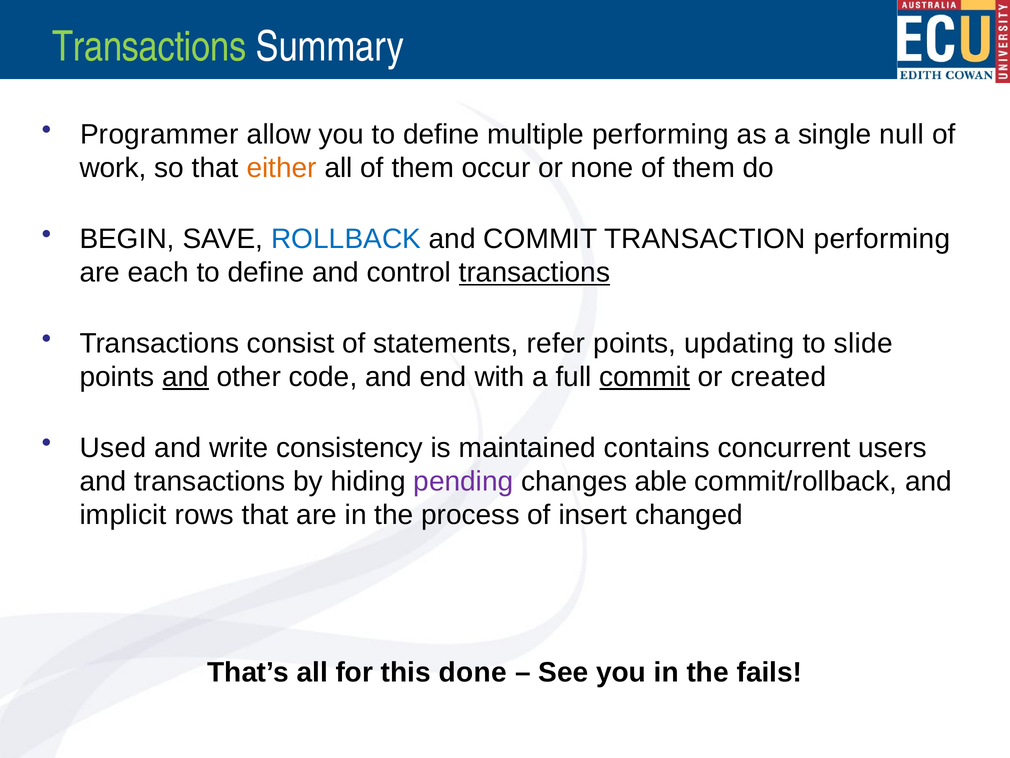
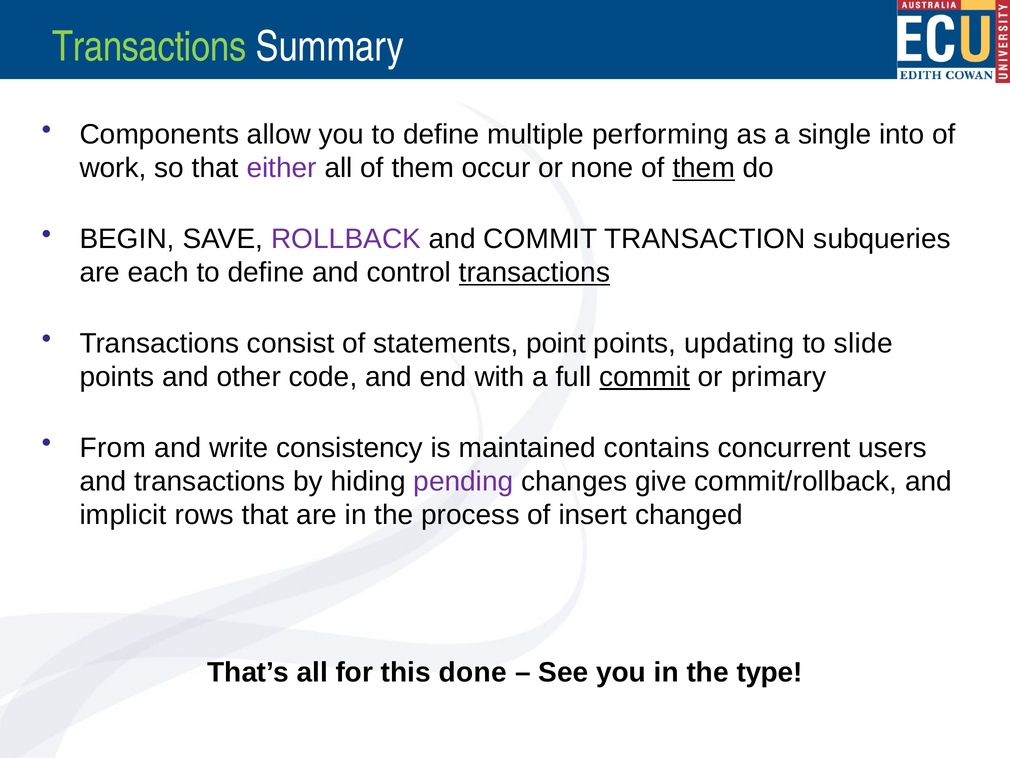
Programmer: Programmer -> Components
null: null -> into
either colour: orange -> purple
them at (704, 168) underline: none -> present
ROLLBACK colour: blue -> purple
TRANSACTION performing: performing -> subqueries
refer: refer -> point
and at (186, 377) underline: present -> none
created: created -> primary
Used: Used -> From
able: able -> give
fails: fails -> type
